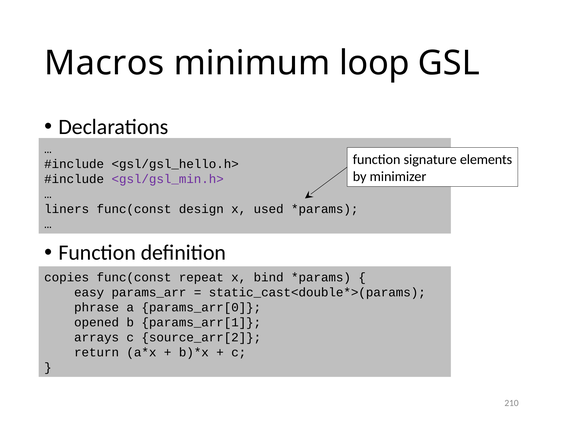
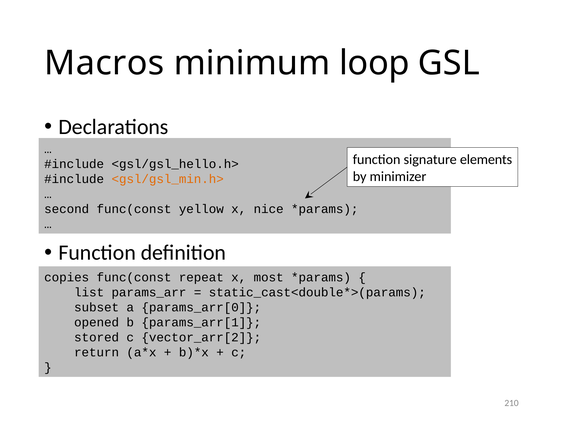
<gsl/gsl_min.h> colour: purple -> orange
liners: liners -> second
design: design -> yellow
used: used -> nice
bind: bind -> most
easy: easy -> list
phrase: phrase -> subset
arrays: arrays -> stored
source_arr[2: source_arr[2 -> vector_arr[2
